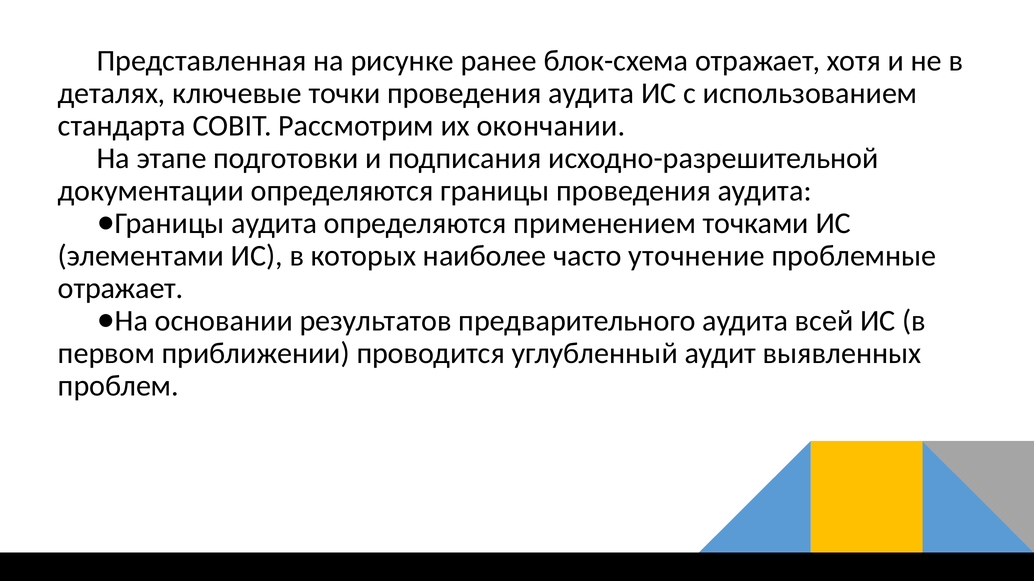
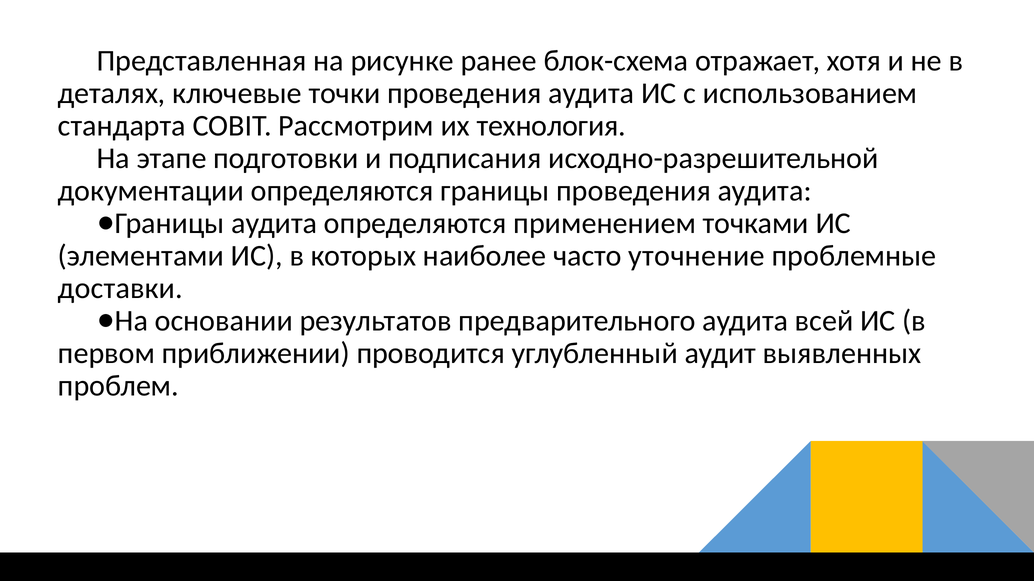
окончании: окончании -> технология
отражает at (121, 288): отражает -> доставки
